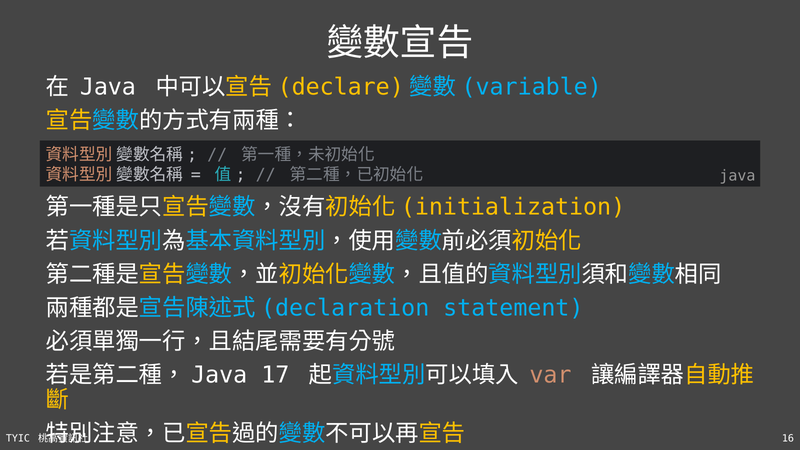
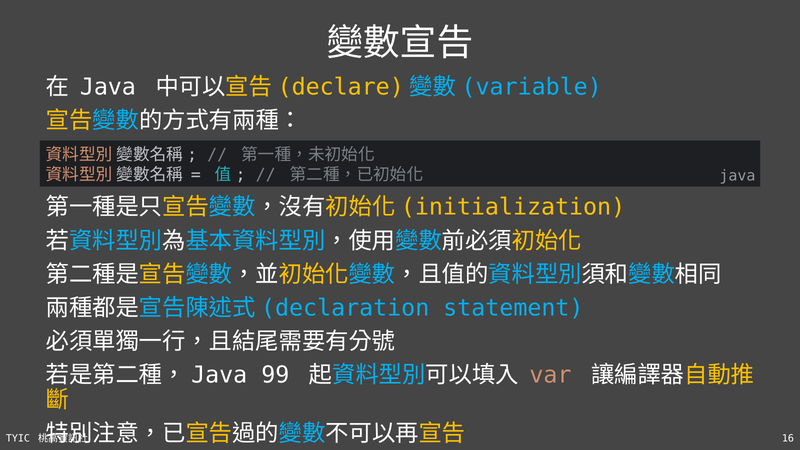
17: 17 -> 99
